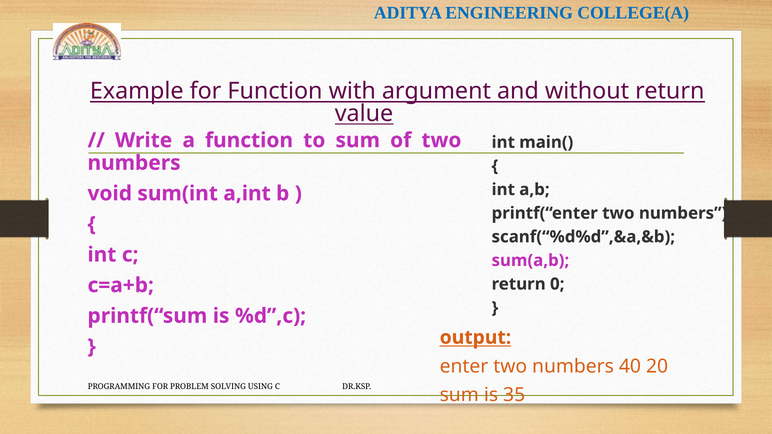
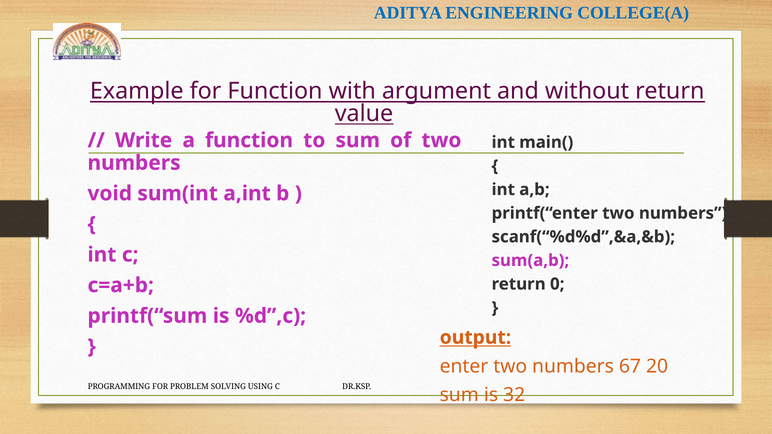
40: 40 -> 67
35: 35 -> 32
